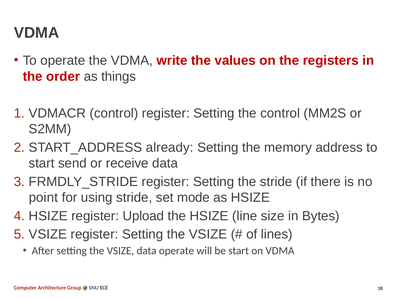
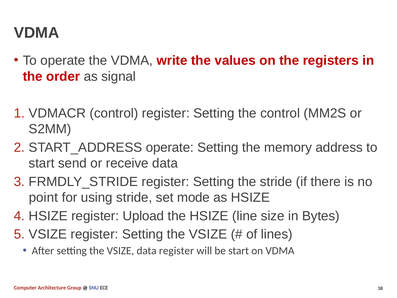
things: things -> signal
START_ADDRESS already: already -> operate
data operate: operate -> register
